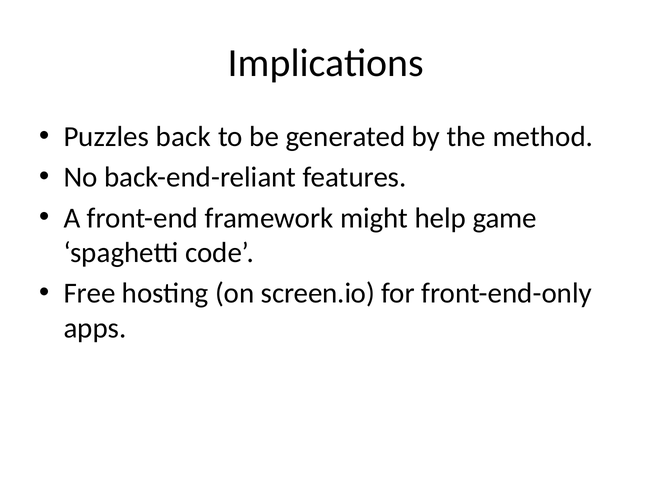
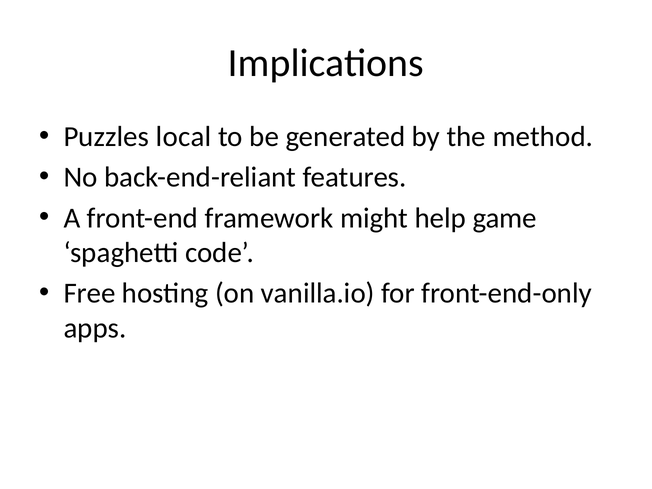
back: back -> local
screen.io: screen.io -> vanilla.io
